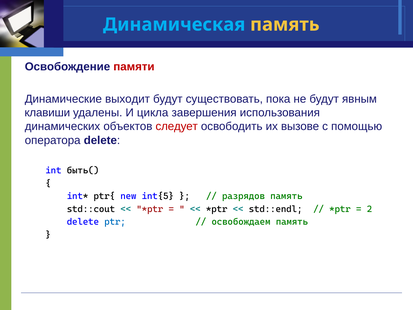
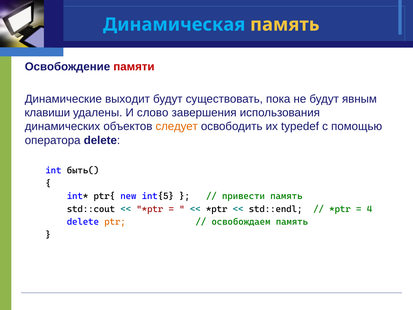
цикла: цикла -> слово
следует colour: red -> orange
вызове: вызове -> typedef
разрядов: разрядов -> привести
2: 2 -> 4
ptr colour: blue -> orange
